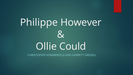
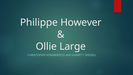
Could: Could -> Large
